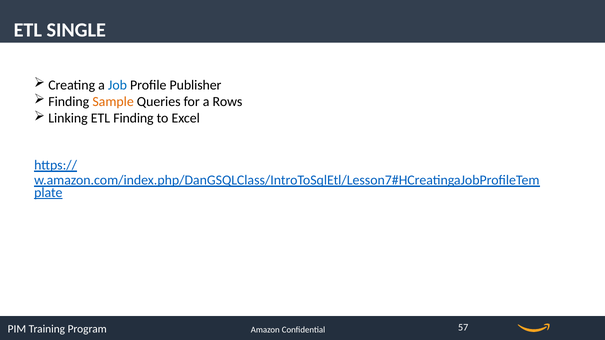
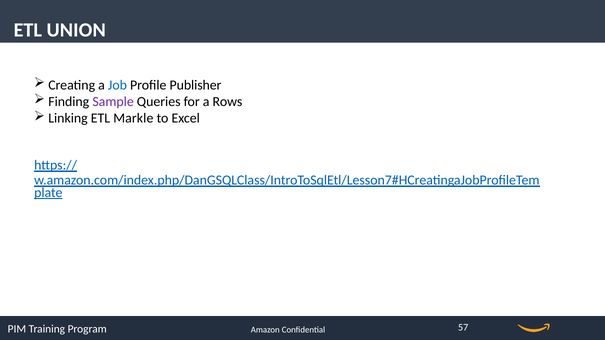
SINGLE: SINGLE -> UNION
Sample colour: orange -> purple
ETL Finding: Finding -> Markle
